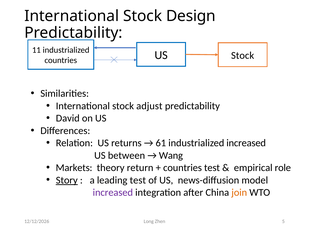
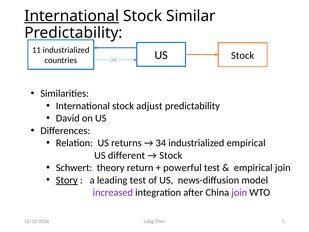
International at (72, 16) underline: none -> present
Design: Design -> Similar
61: 61 -> 34
industrialized increased: increased -> empirical
between: between -> different
Wang at (171, 155): Wang -> Stock
Markets: Markets -> Schwert
countries at (183, 168): countries -> powerful
empirical role: role -> join
join at (239, 192) colour: orange -> purple
